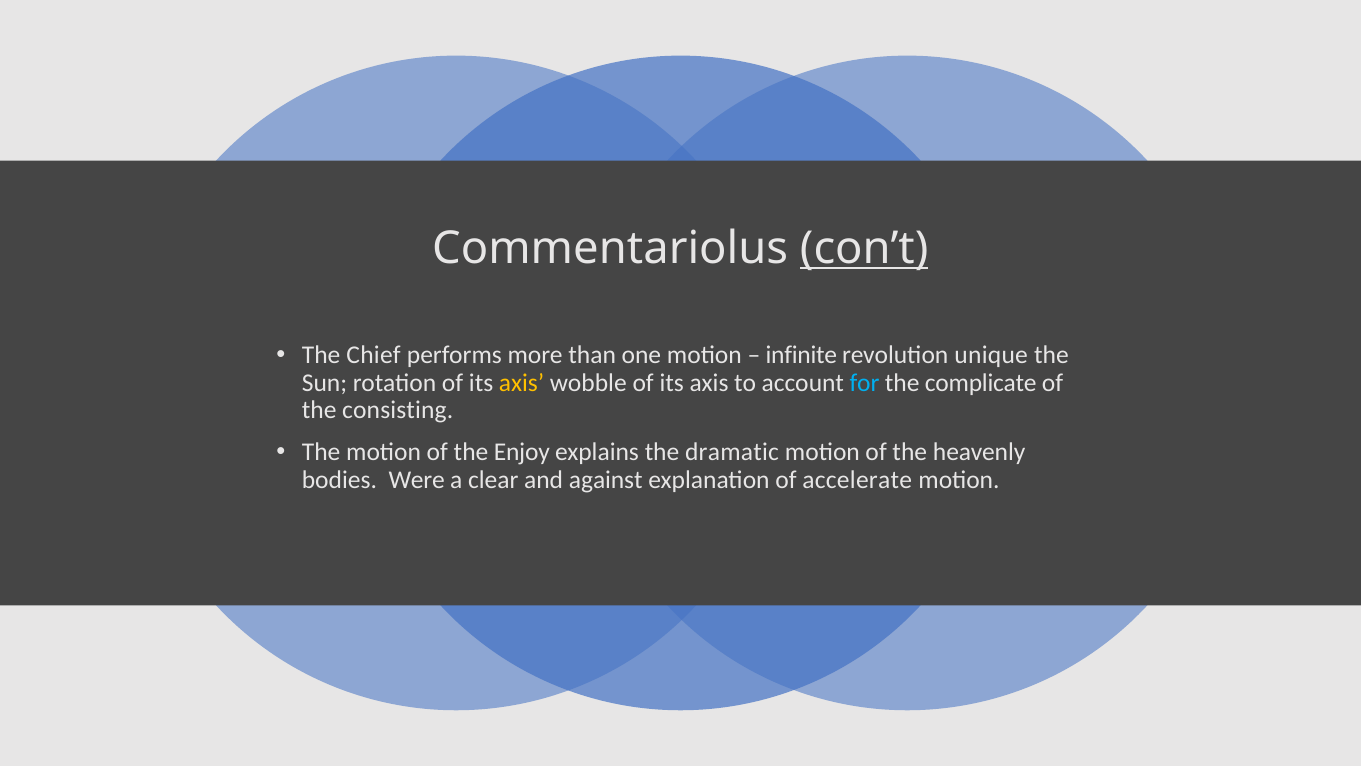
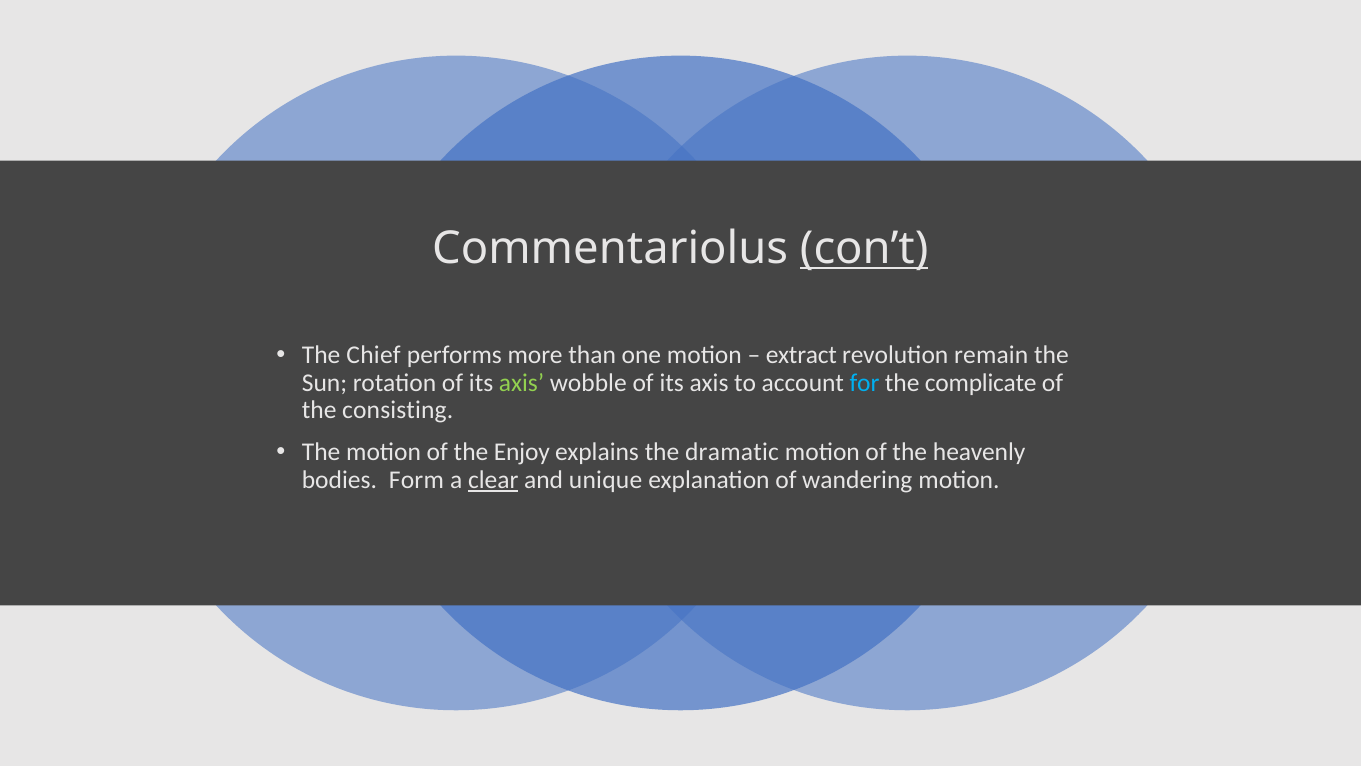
infinite: infinite -> extract
unique: unique -> remain
axis at (522, 383) colour: yellow -> light green
Were: Were -> Form
clear underline: none -> present
against: against -> unique
accelerate: accelerate -> wandering
